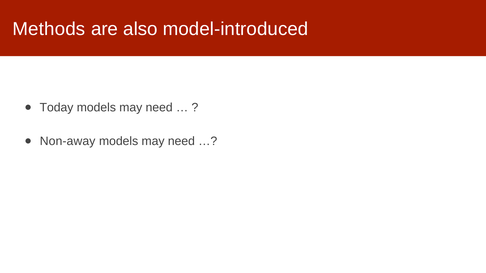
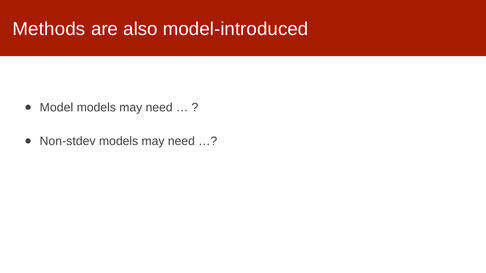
Today: Today -> Model
Non-away: Non-away -> Non-stdev
